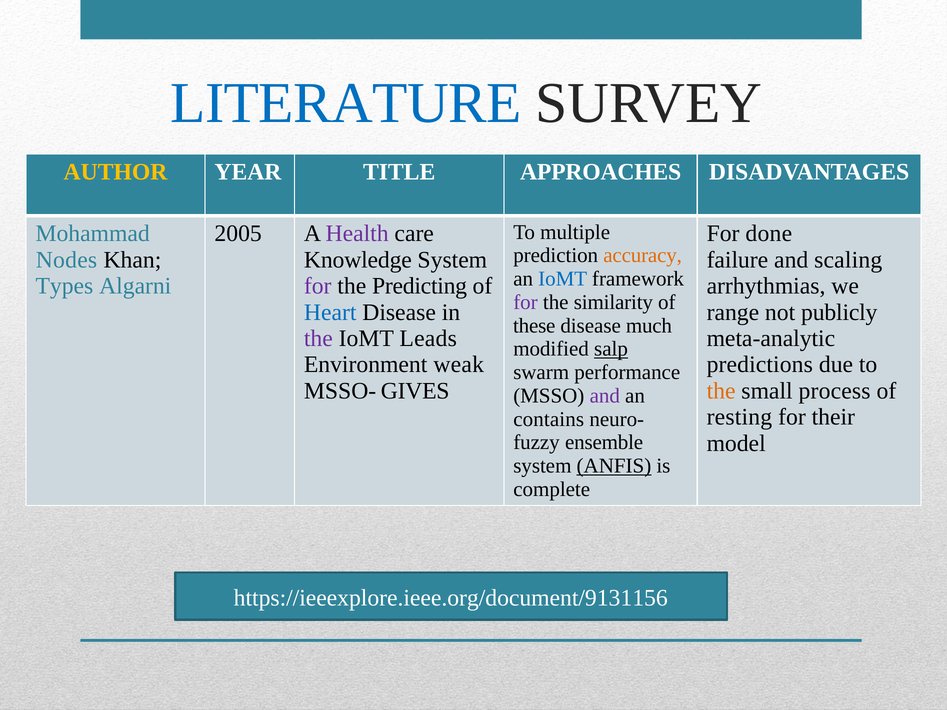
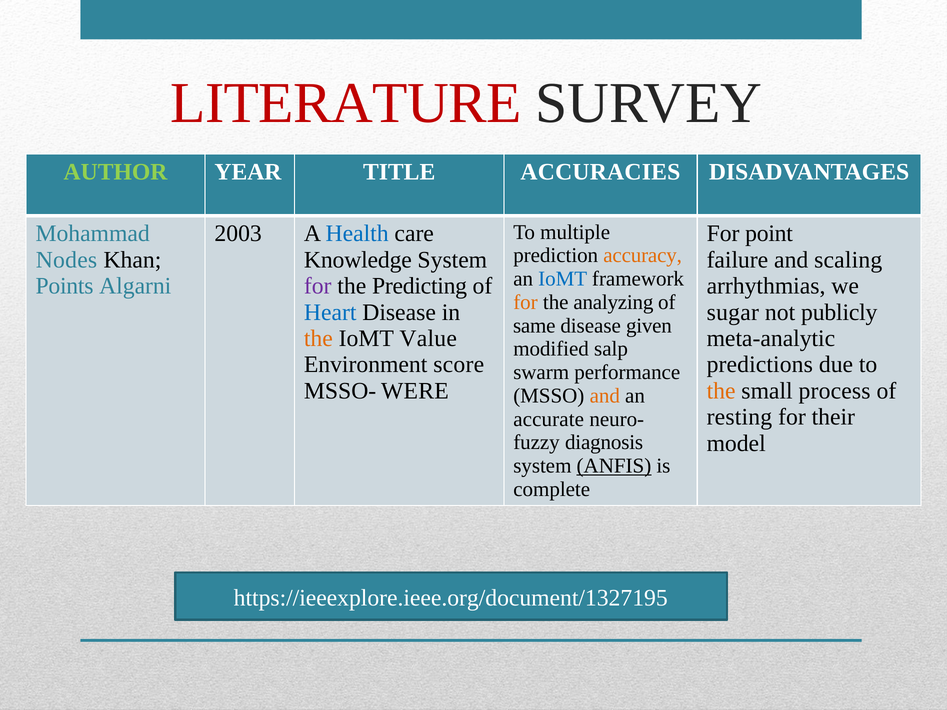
LITERATURE colour: blue -> red
AUTHOR colour: yellow -> light green
APPROACHES: APPROACHES -> ACCURACIES
2005: 2005 -> 2003
Health colour: purple -> blue
done: done -> point
Types: Types -> Points
for at (525, 302) colour: purple -> orange
similarity: similarity -> analyzing
range: range -> sugar
these: these -> same
much: much -> given
the at (318, 339) colour: purple -> orange
Leads: Leads -> Value
salp underline: present -> none
weak: weak -> score
GIVES: GIVES -> WERE
and at (605, 396) colour: purple -> orange
contains: contains -> accurate
ensemble: ensemble -> diagnosis
https://ieeexplore.ieee.org/document/9131156: https://ieeexplore.ieee.org/document/9131156 -> https://ieeexplore.ieee.org/document/1327195
